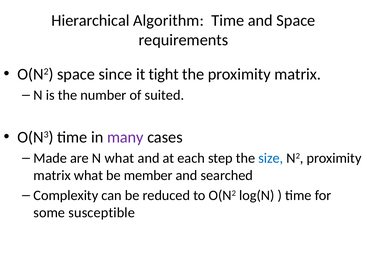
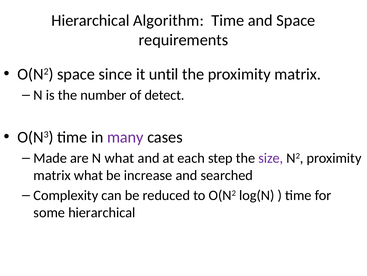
tight: tight -> until
suited: suited -> detect
size colour: blue -> purple
member: member -> increase
some susceptible: susceptible -> hierarchical
